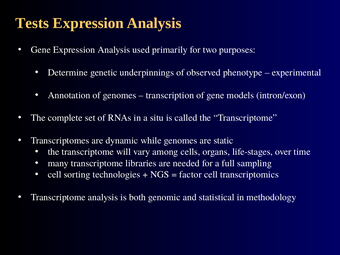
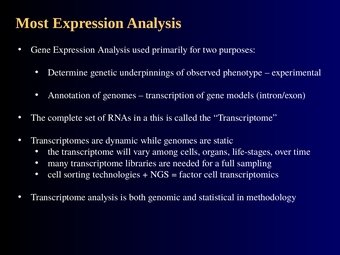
Tests: Tests -> Most
situ: situ -> this
